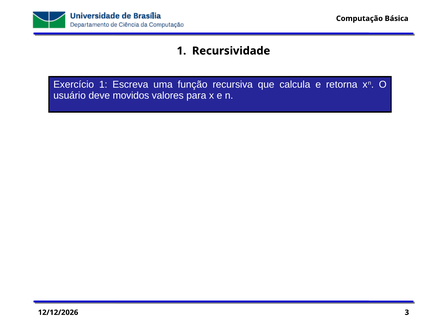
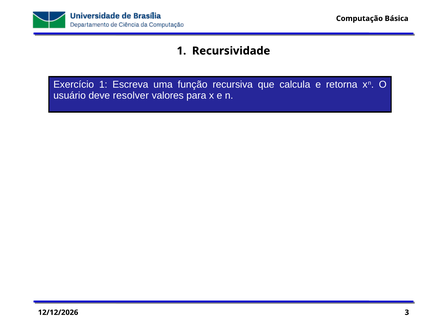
movidos: movidos -> resolver
